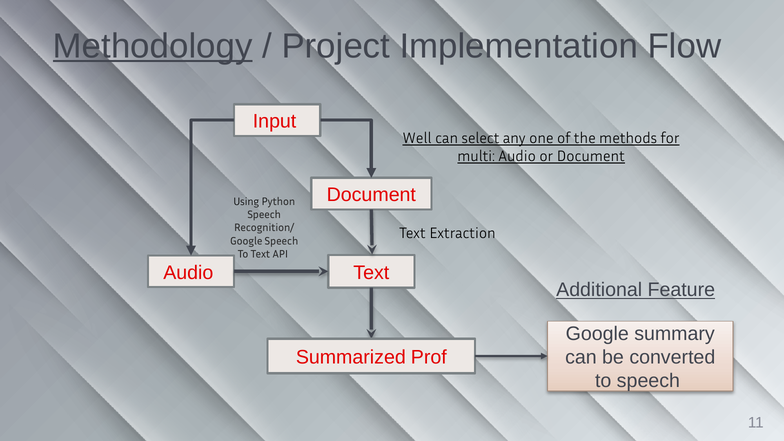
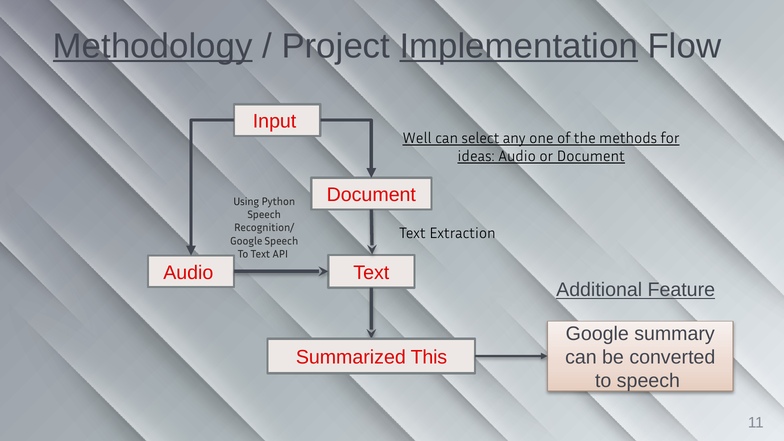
Implementation underline: none -> present
multi: multi -> ideas
Prof: Prof -> This
